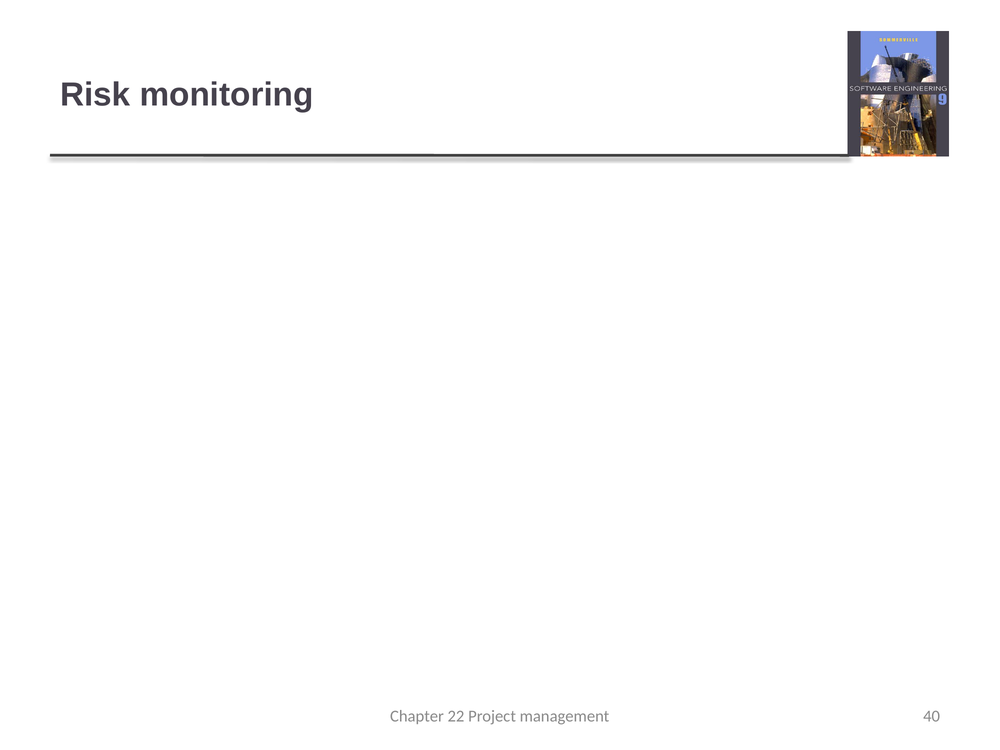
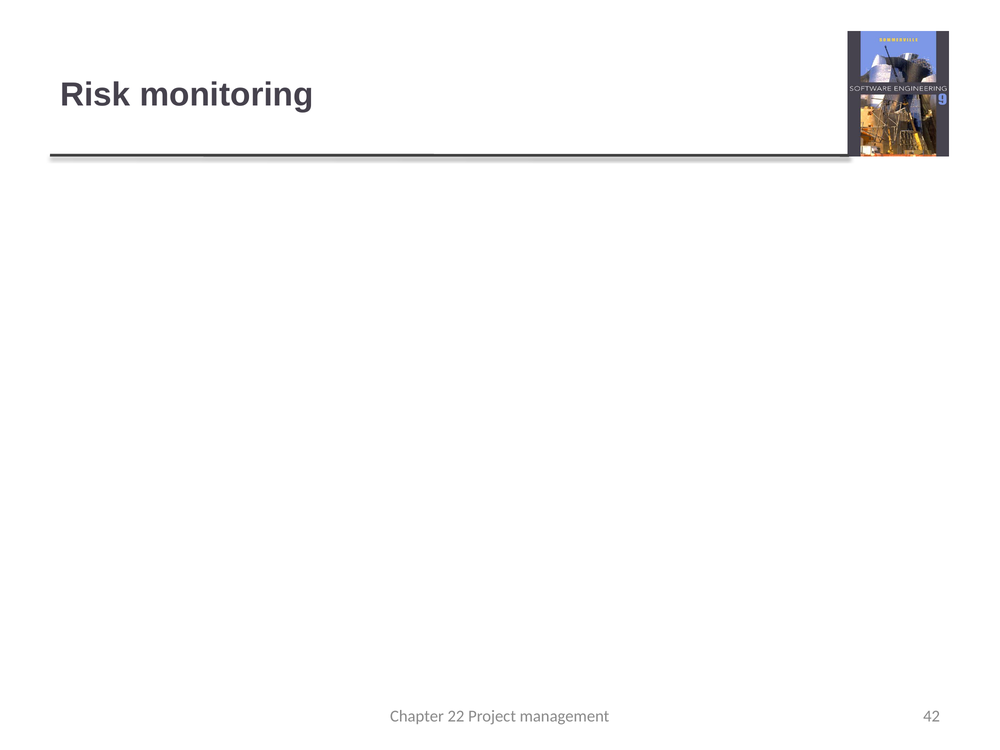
40: 40 -> 42
